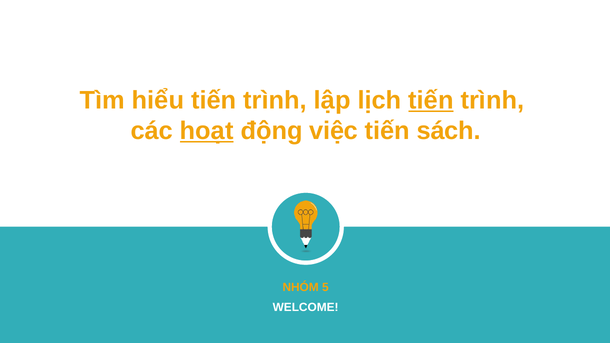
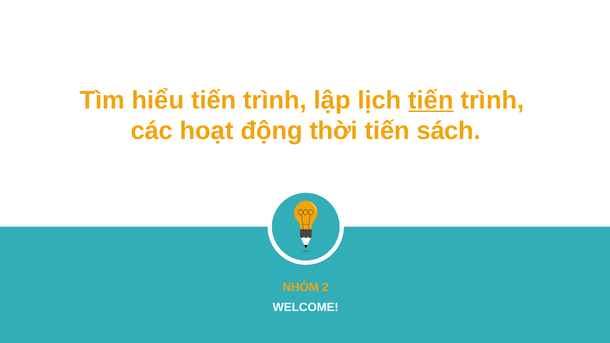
hoạt underline: present -> none
việc: việc -> thời
5: 5 -> 2
